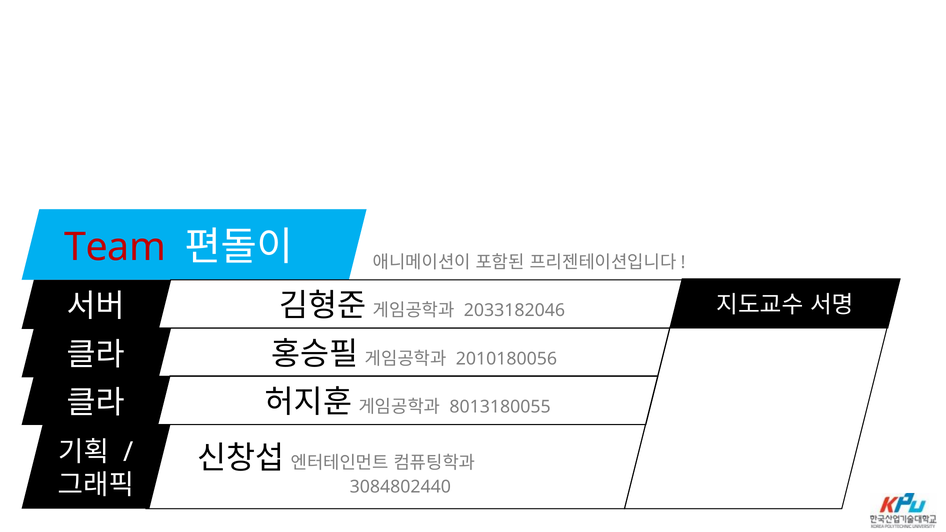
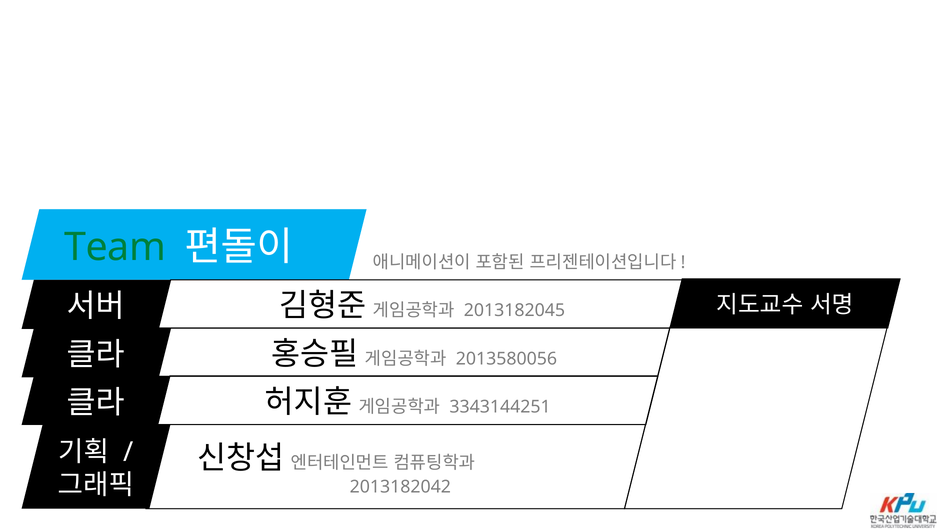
Team colour: red -> green
2033182046: 2033182046 -> 2013182045
2010180056: 2010180056 -> 2013580056
8013180055: 8013180055 -> 3343144251
3084802440: 3084802440 -> 2013182042
